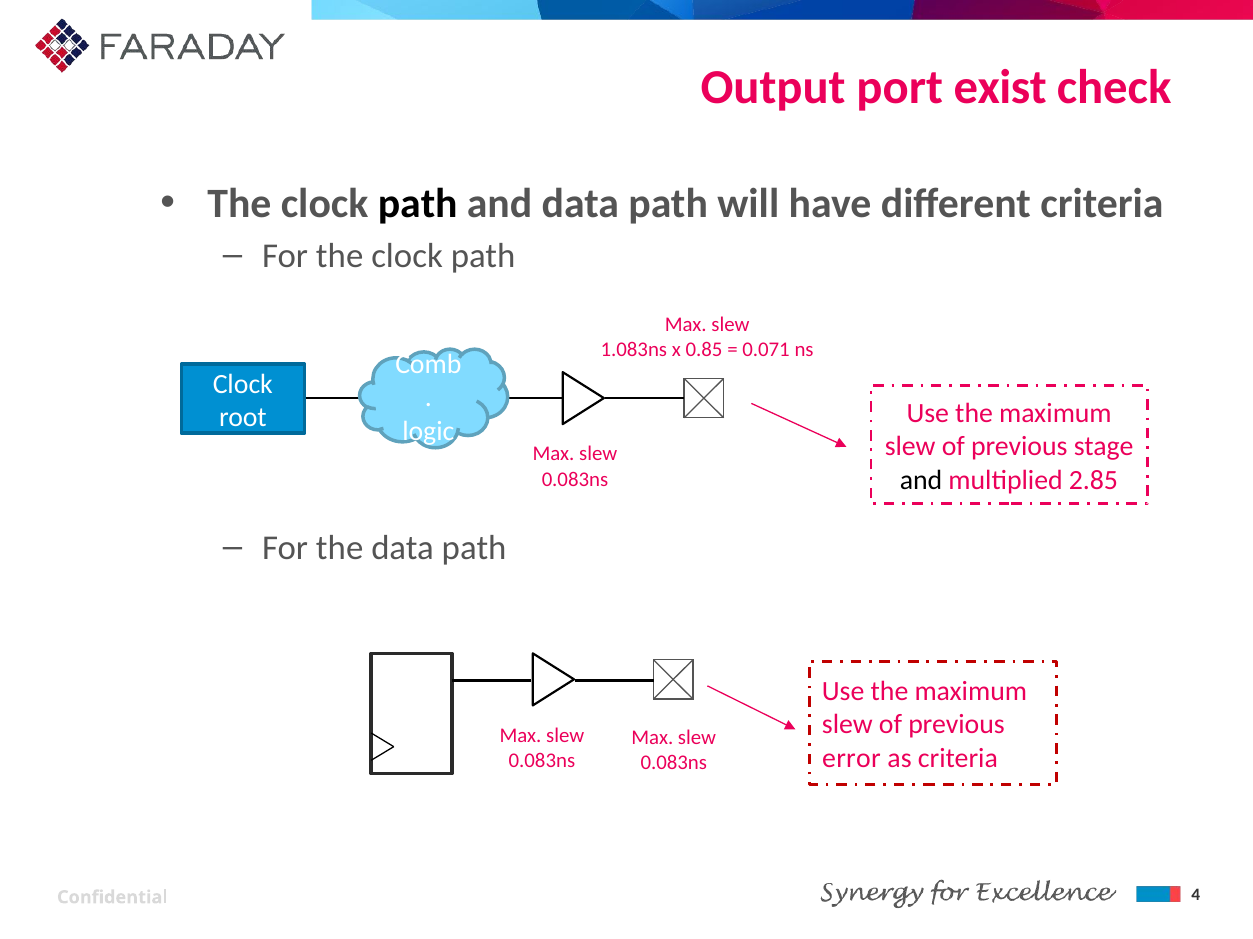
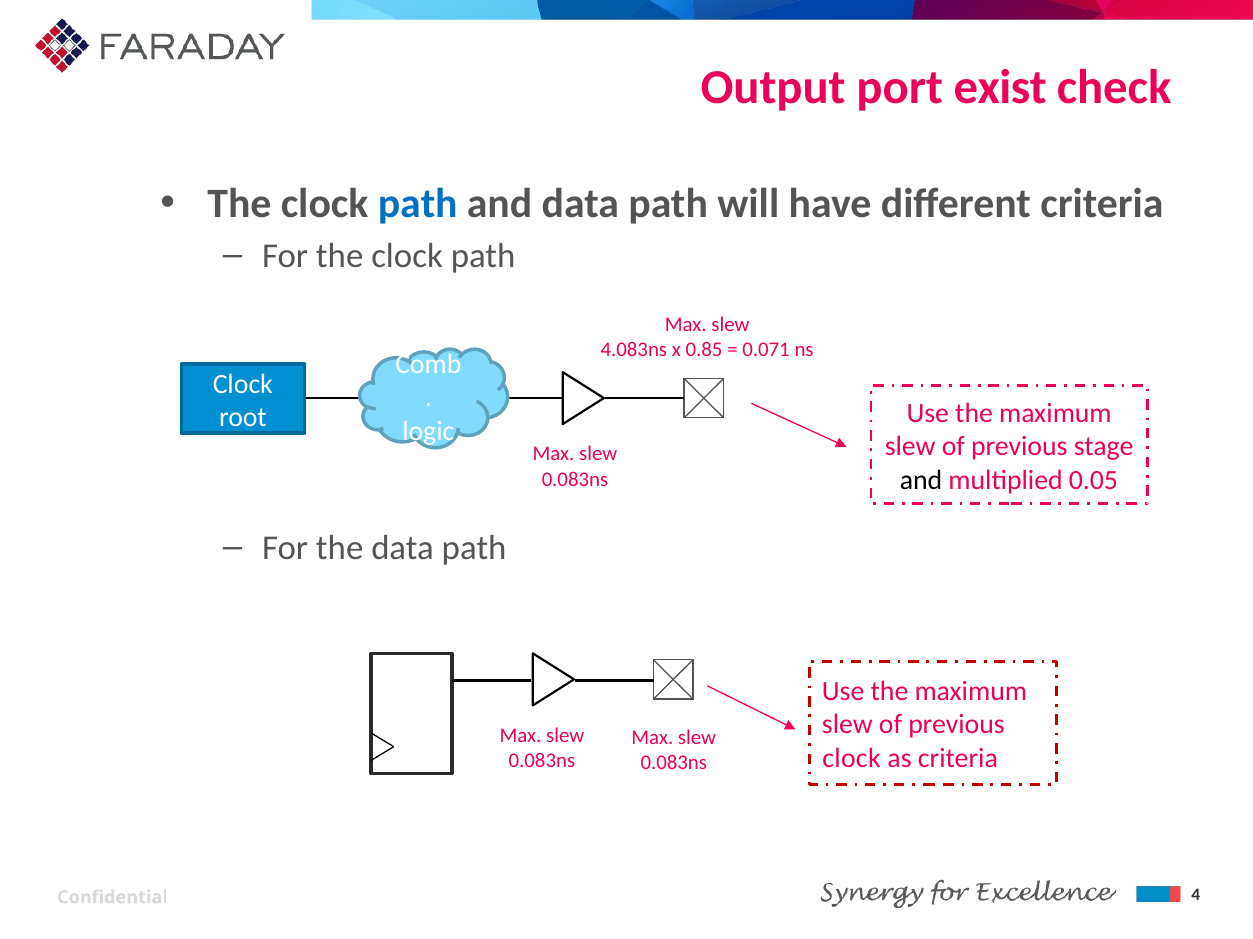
path at (418, 204) colour: black -> blue
1.083ns: 1.083ns -> 4.083ns
2.85: 2.85 -> 0.05
error at (852, 759): error -> clock
